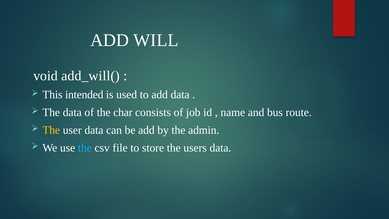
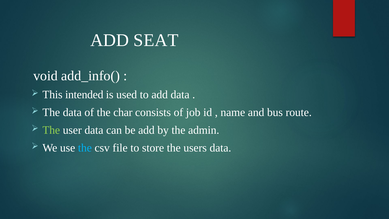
WILL: WILL -> SEAT
add_will(: add_will( -> add_info(
The at (51, 130) colour: yellow -> light green
